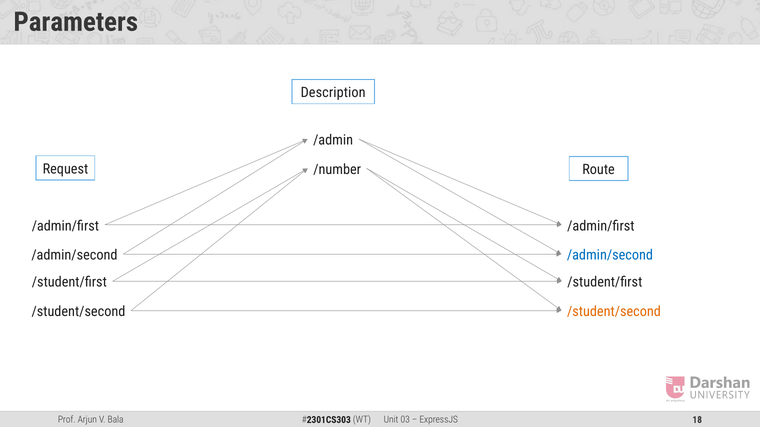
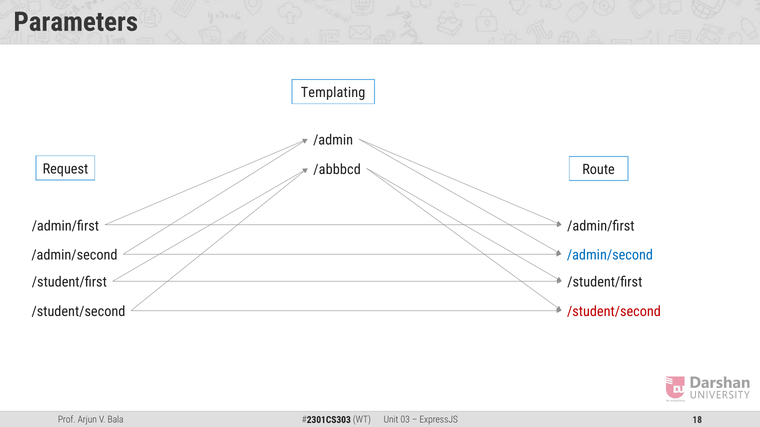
Description: Description -> Templating
/number: /number -> /abbbcd
/student/second at (614, 312) colour: orange -> red
